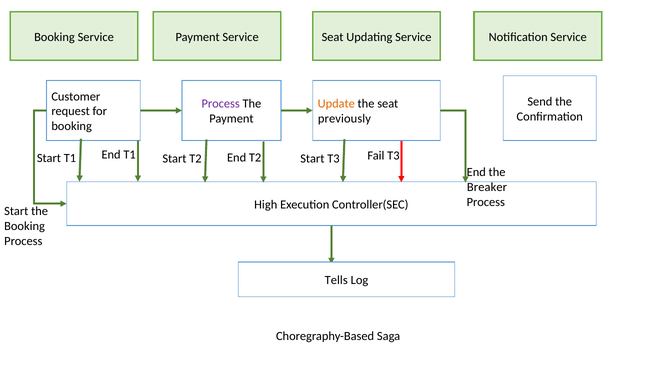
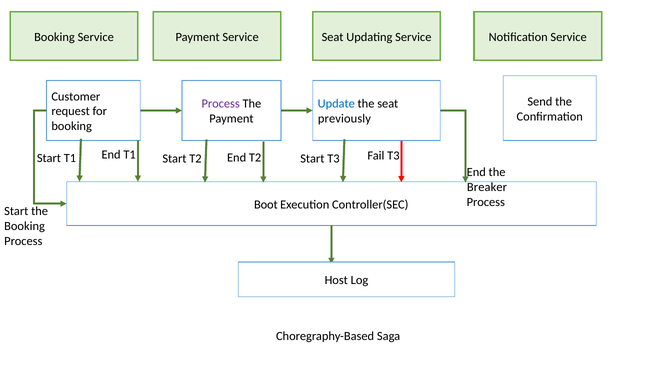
Update colour: orange -> blue
High: High -> Boot
Tells: Tells -> Host
